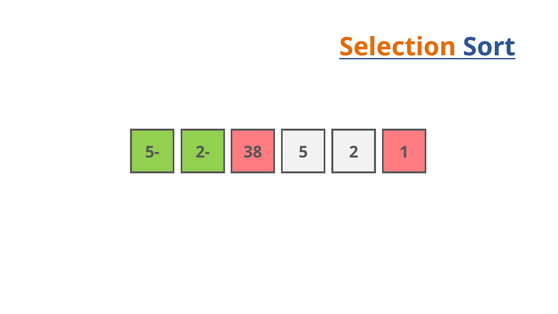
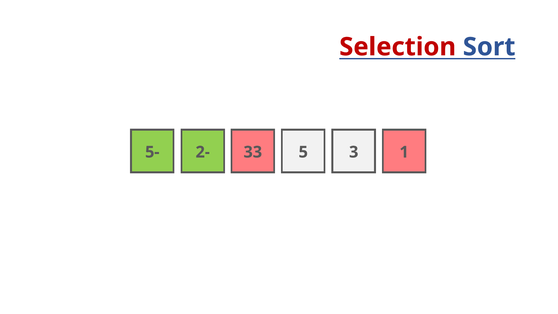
Selection colour: orange -> red
38: 38 -> 33
5 2: 2 -> 3
